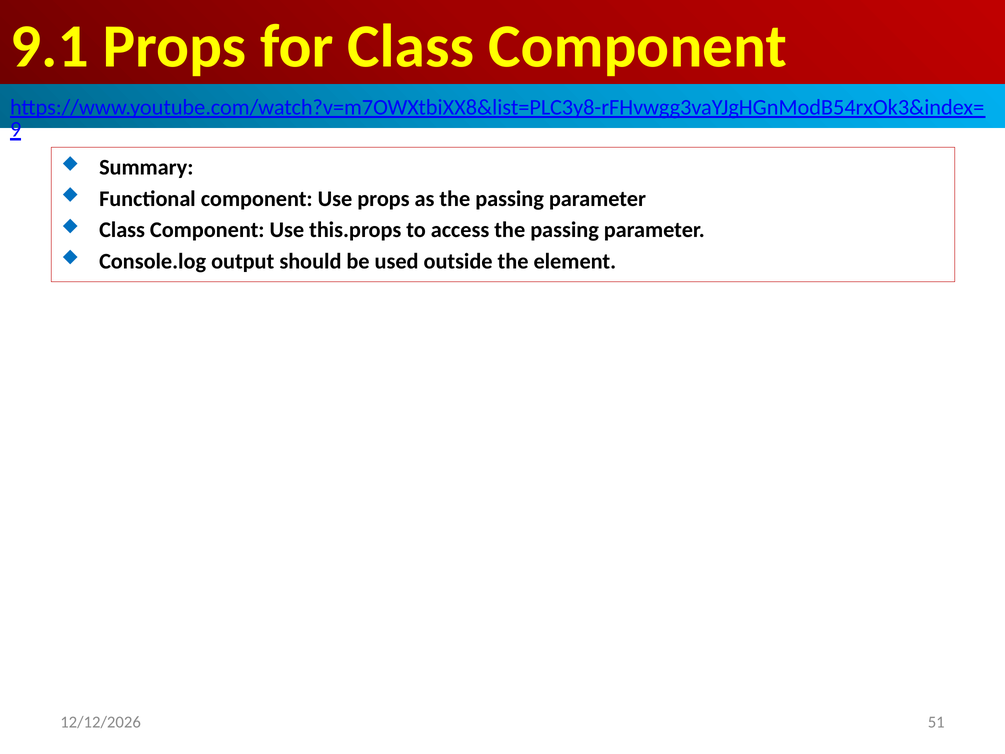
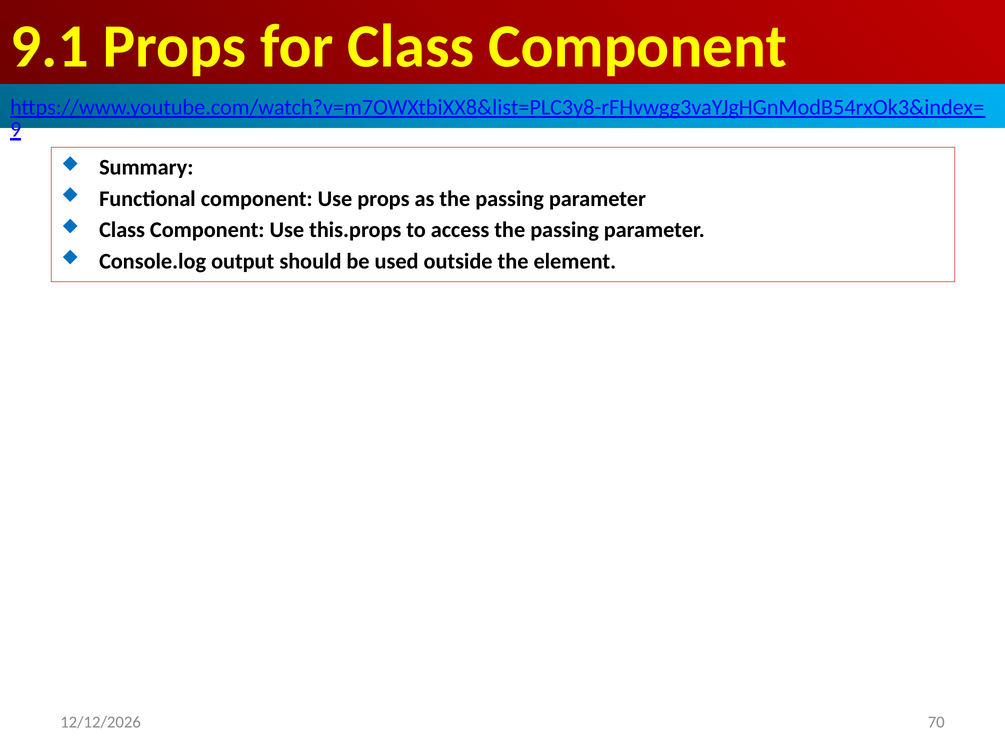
51: 51 -> 70
